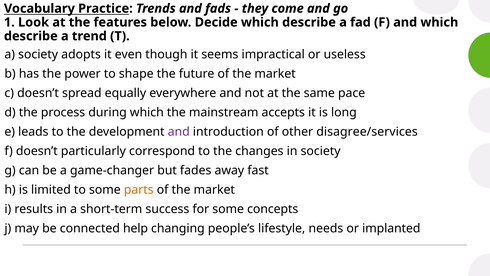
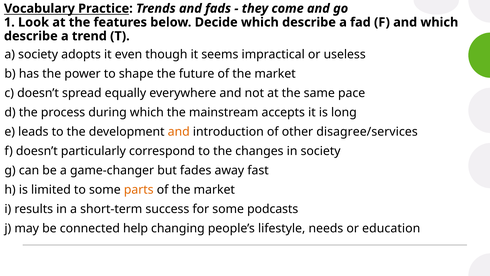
and at (179, 132) colour: purple -> orange
concepts: concepts -> podcasts
implanted: implanted -> education
